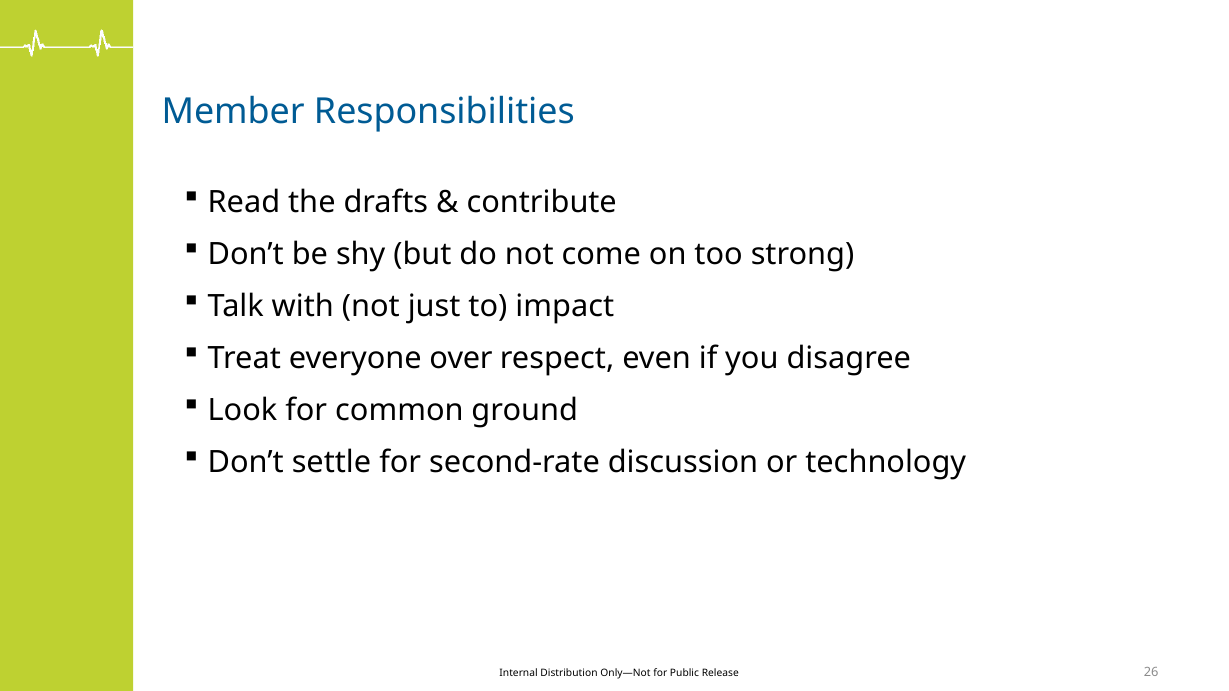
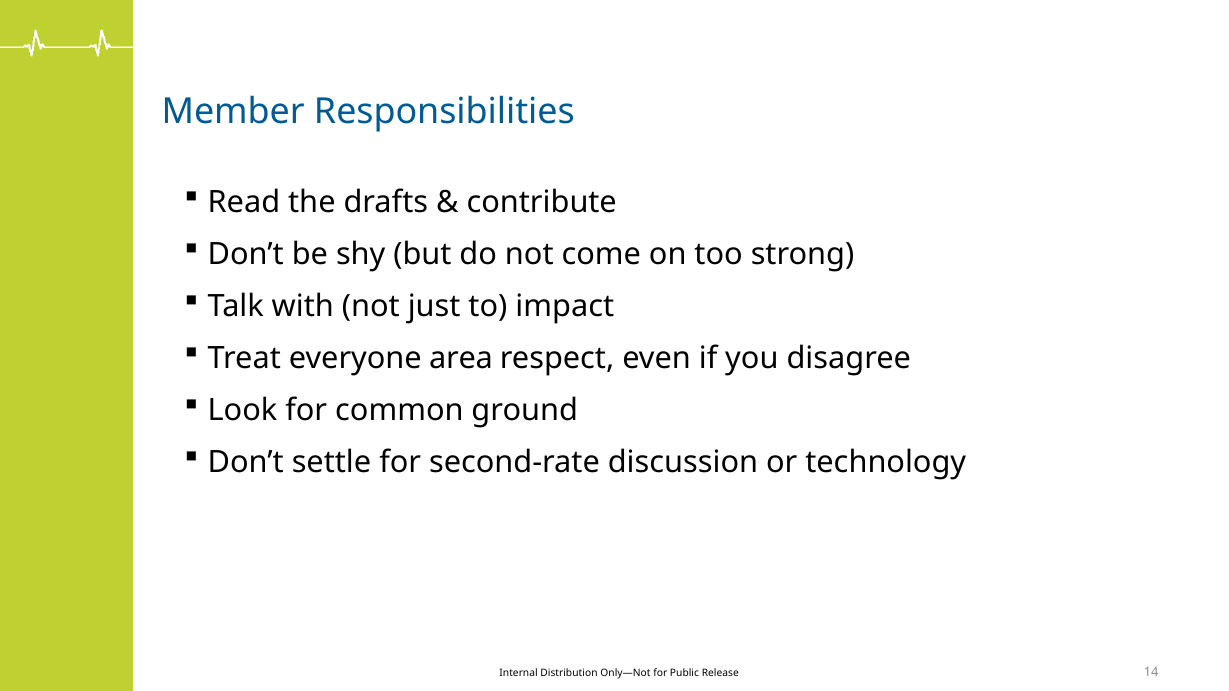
over: over -> area
26: 26 -> 14
